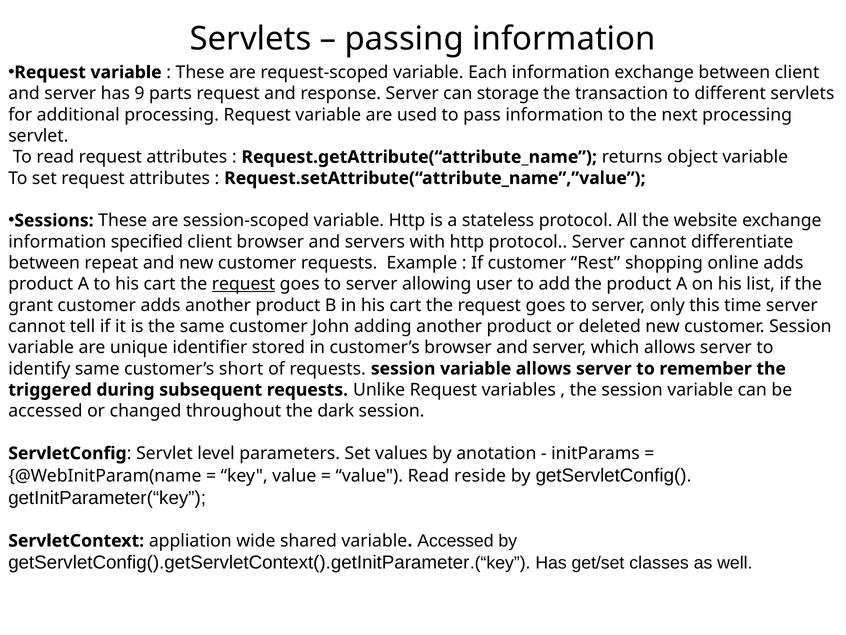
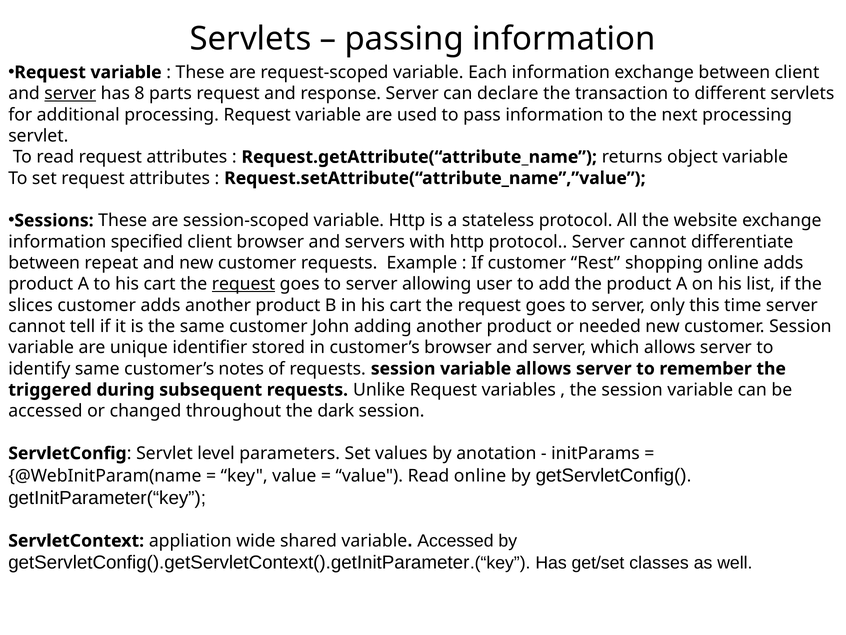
server at (70, 93) underline: none -> present
9: 9 -> 8
storage: storage -> declare
grant: grant -> slices
deleted: deleted -> needed
short: short -> notes
Read reside: reside -> online
